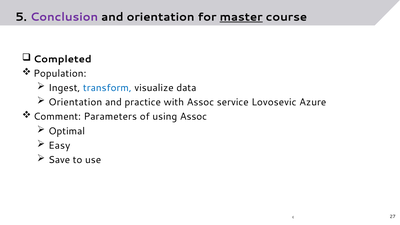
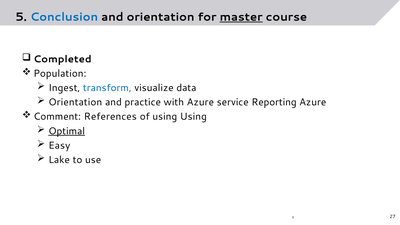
Conclusion colour: purple -> blue
with Assoc: Assoc -> Azure
Lovosevic: Lovosevic -> Reporting
Parameters: Parameters -> References
using Assoc: Assoc -> Using
Optimal underline: none -> present
Save: Save -> Lake
